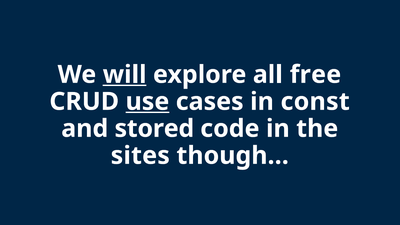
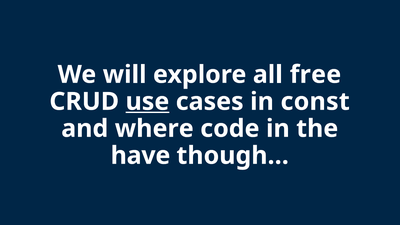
will underline: present -> none
stored: stored -> where
sites: sites -> have
